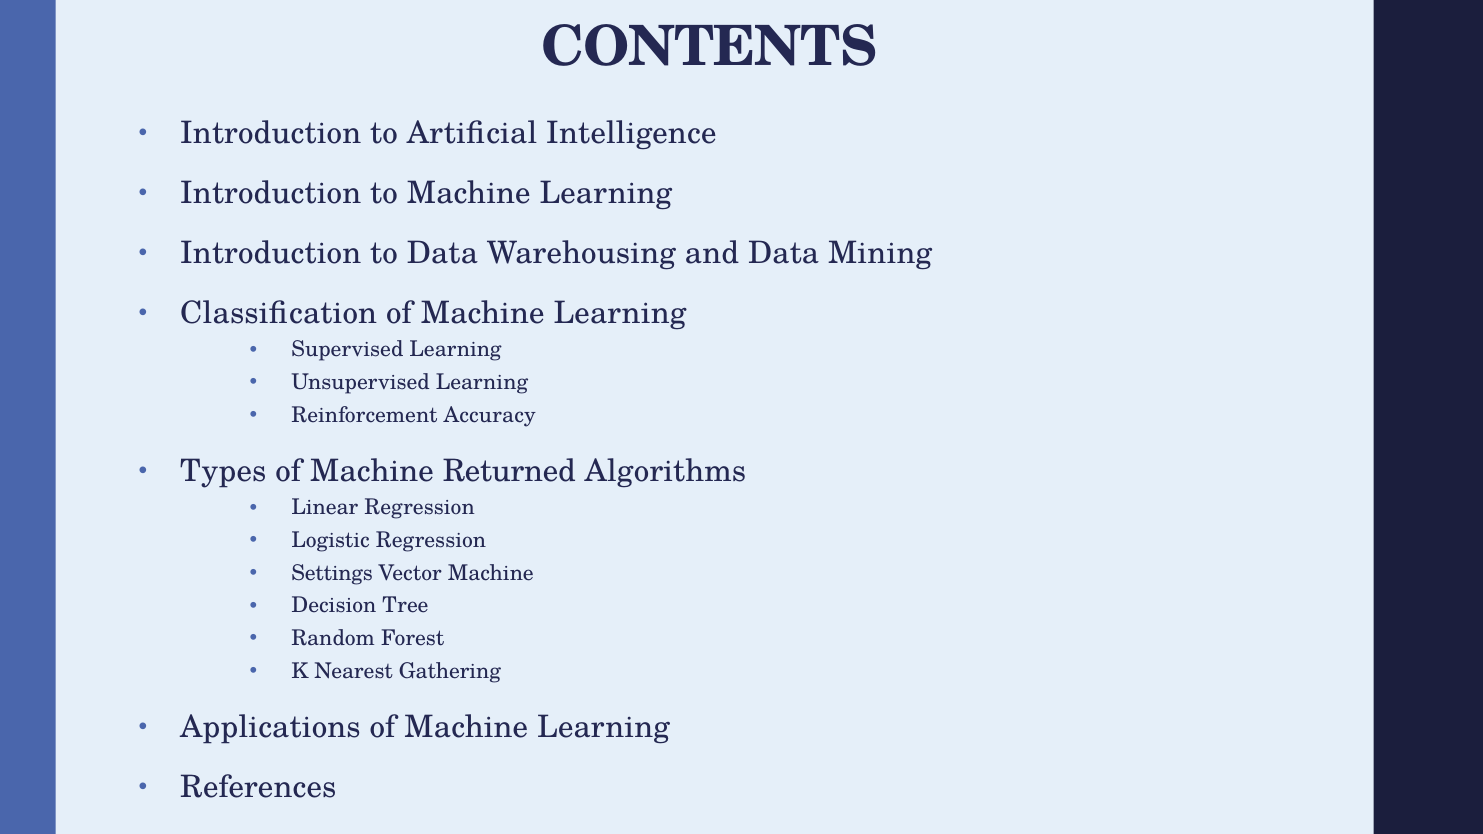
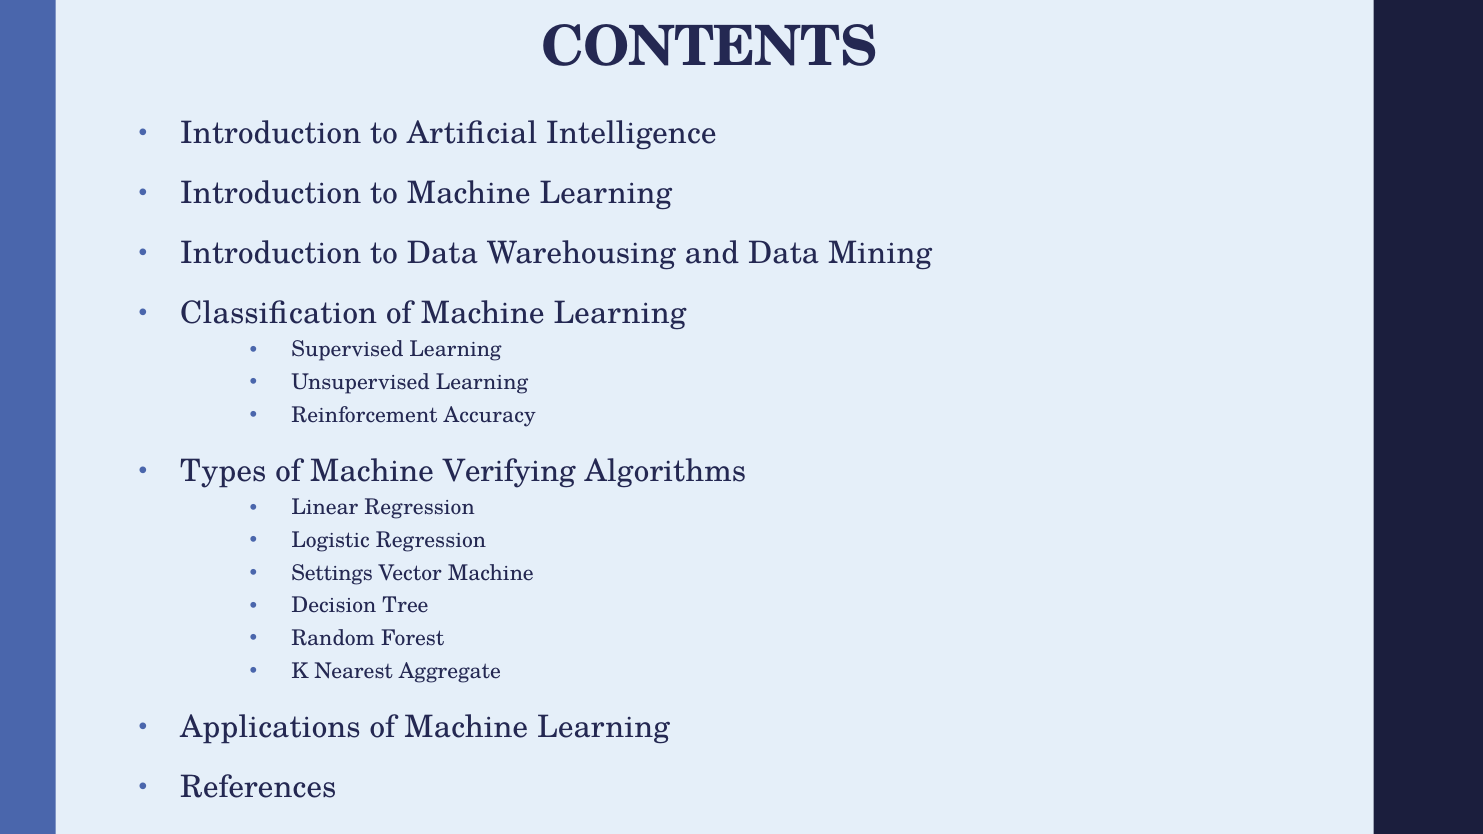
Returned: Returned -> Verifying
Gathering: Gathering -> Aggregate
